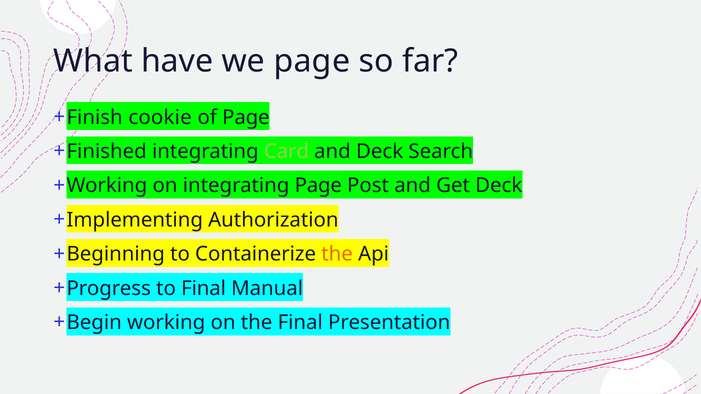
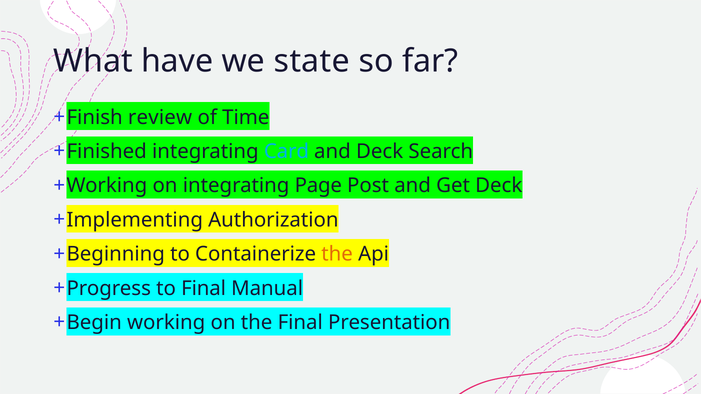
we page: page -> state
cookie: cookie -> review
of Page: Page -> Time
Card colour: light green -> light blue
